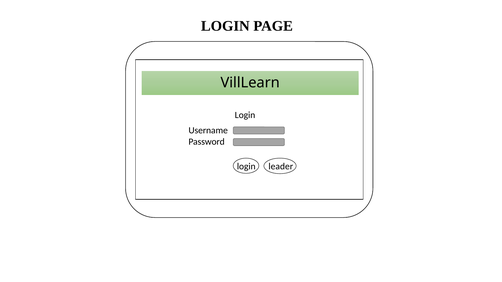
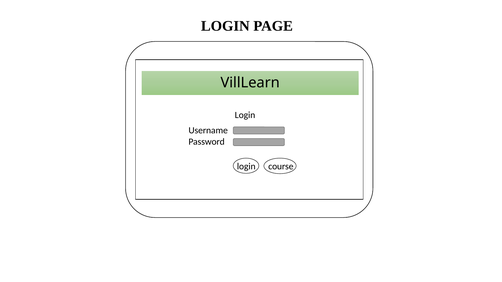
leader: leader -> course
